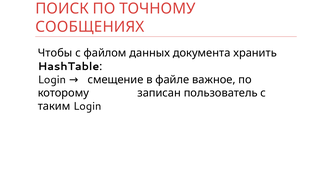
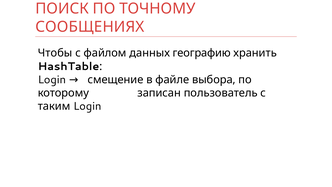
документа: документа -> географию
важное: важное -> выбора
